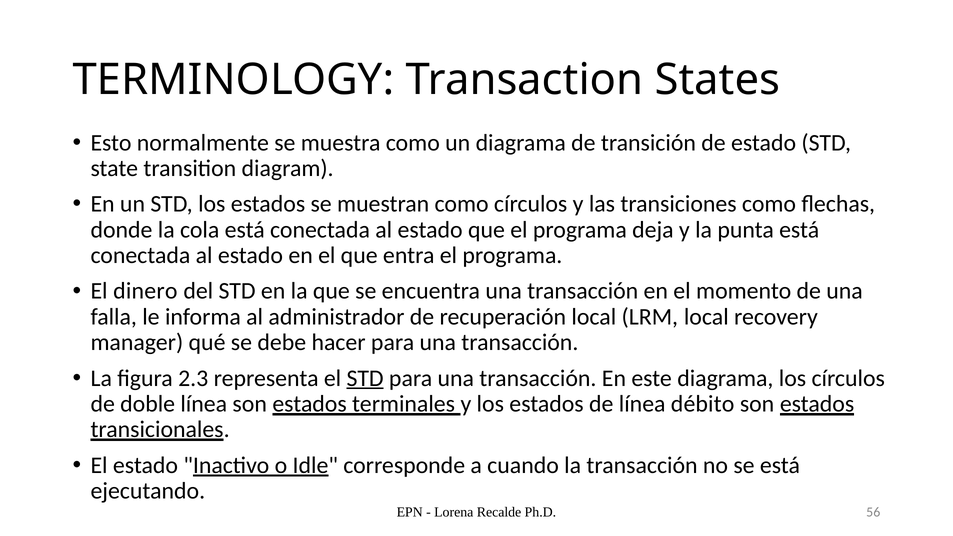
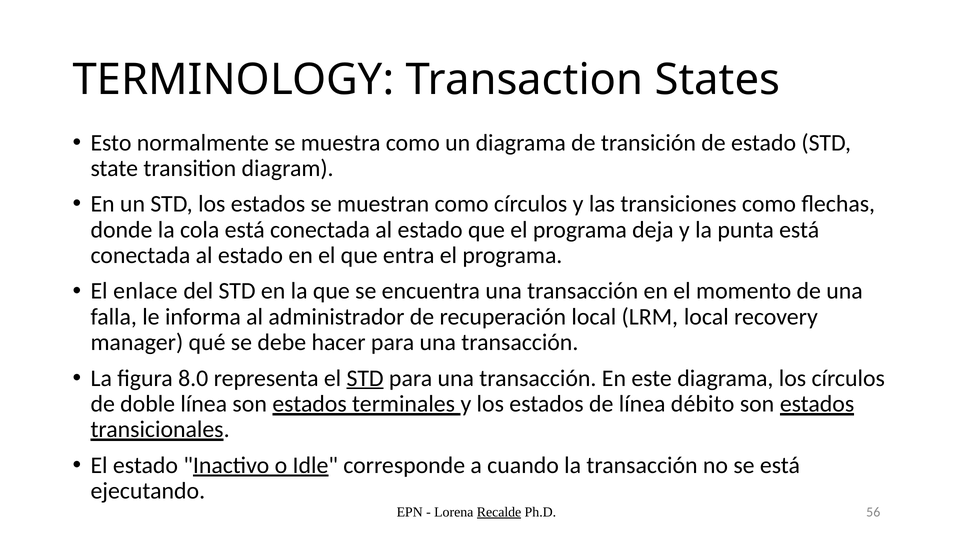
dinero: dinero -> enlace
2.3: 2.3 -> 8.0
Recalde underline: none -> present
